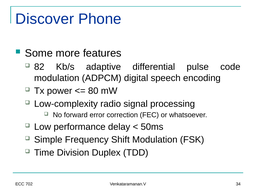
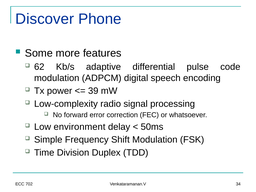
82: 82 -> 62
80: 80 -> 39
performance: performance -> environment
